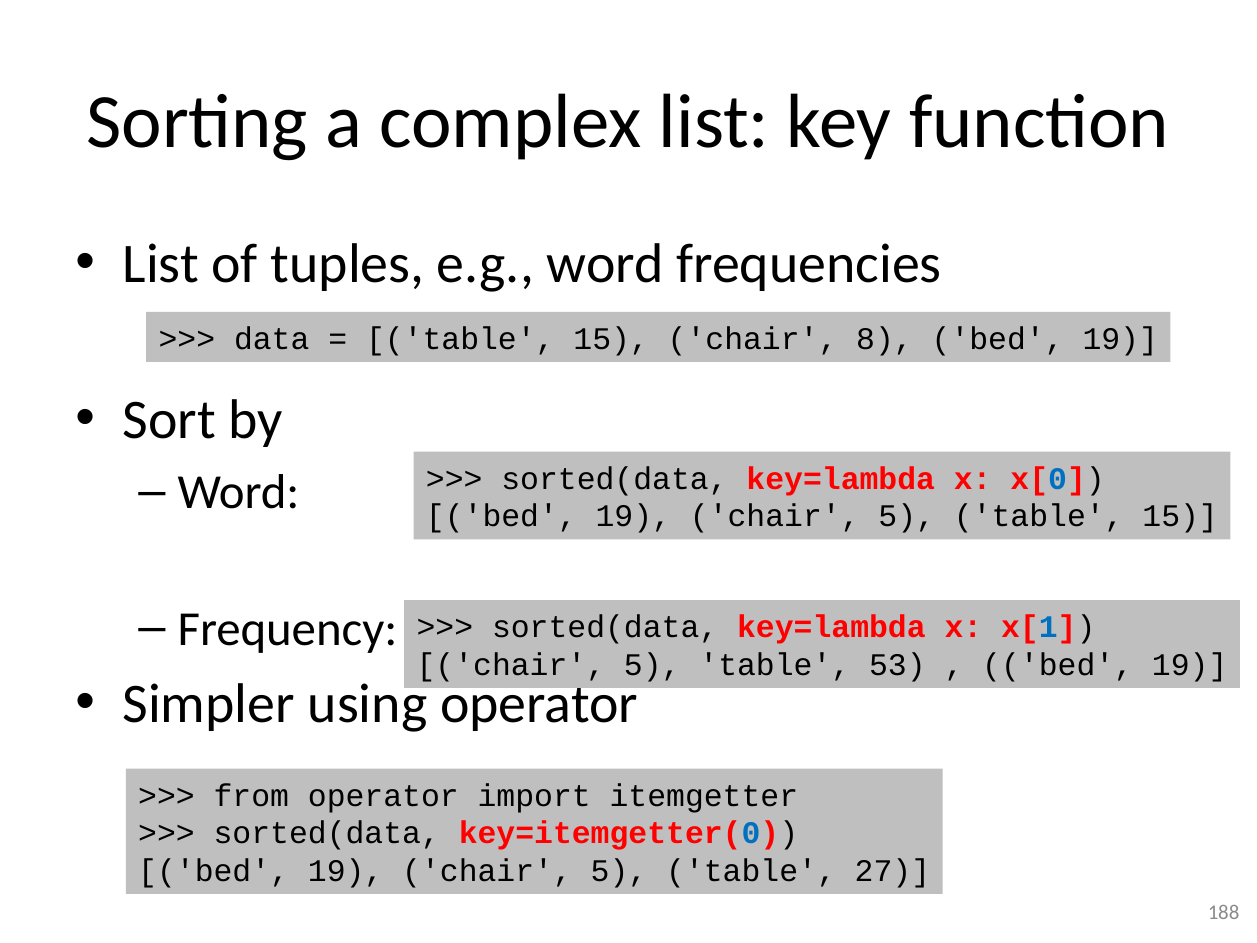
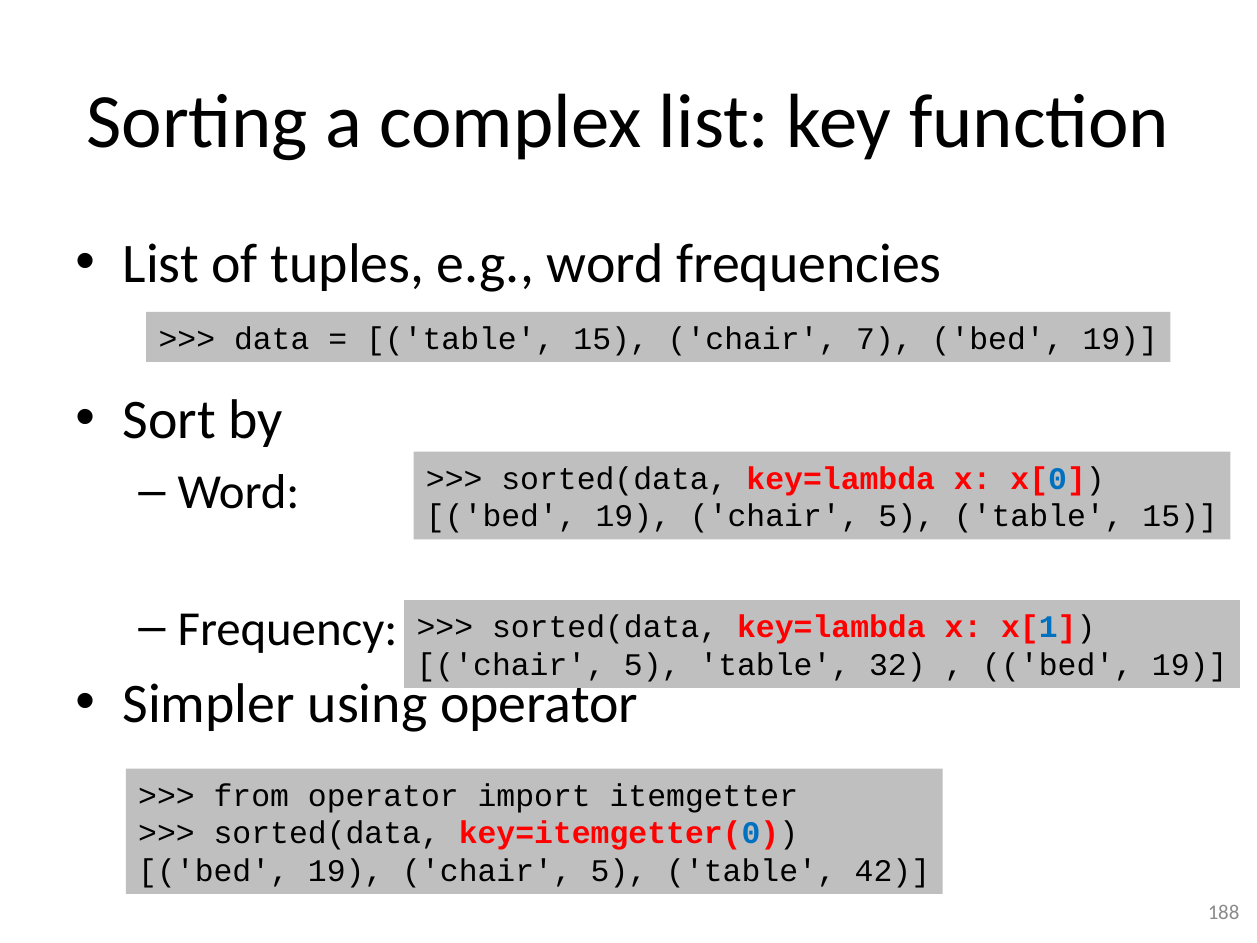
8: 8 -> 7
53: 53 -> 32
27: 27 -> 42
